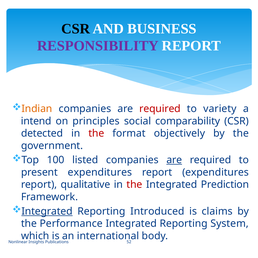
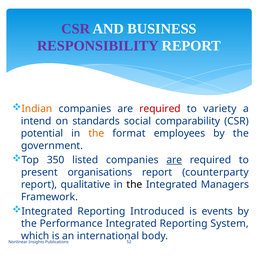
CSR at (76, 29) colour: black -> purple
principles: principles -> standards
detected: detected -> potential
the at (96, 133) colour: red -> orange
objectively: objectively -> employees
100: 100 -> 350
present expenditures: expenditures -> organisations
report expenditures: expenditures -> counterparty
the at (134, 185) colour: red -> black
Prediction: Prediction -> Managers
Integrated at (47, 211) underline: present -> none
claims: claims -> events
